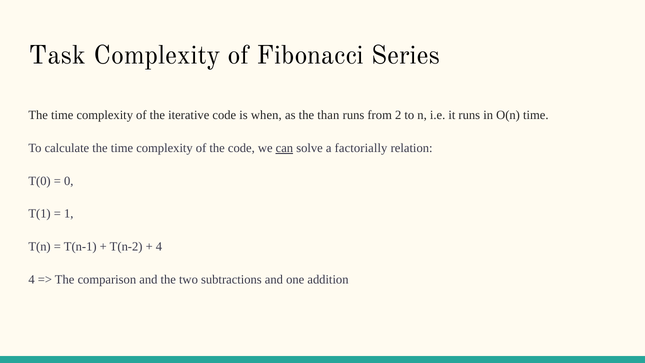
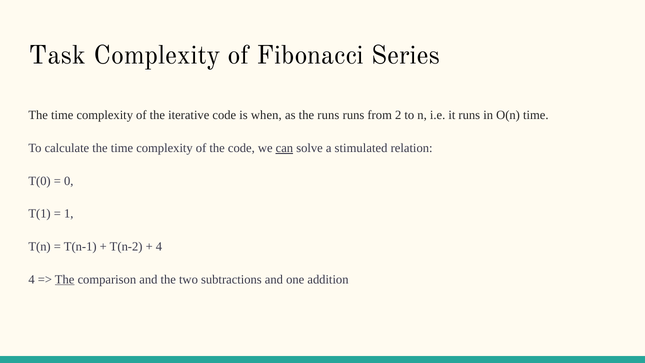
the than: than -> runs
factorially: factorially -> stimulated
The at (65, 279) underline: none -> present
